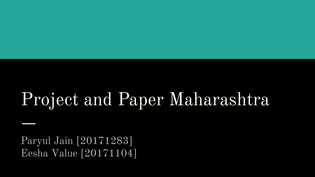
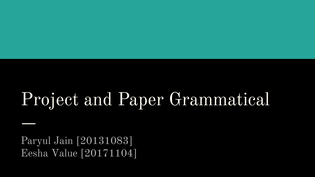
Maharashtra: Maharashtra -> Grammatical
20171283: 20171283 -> 20131083
